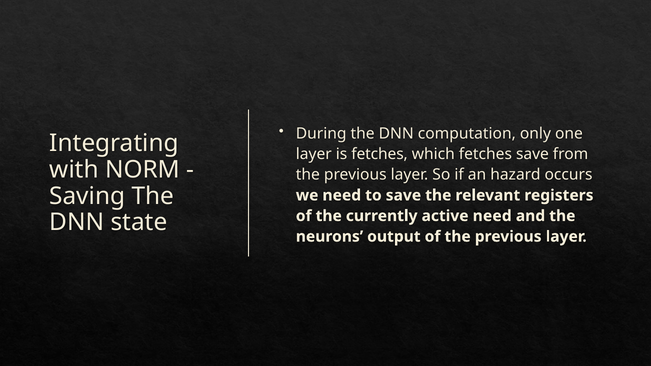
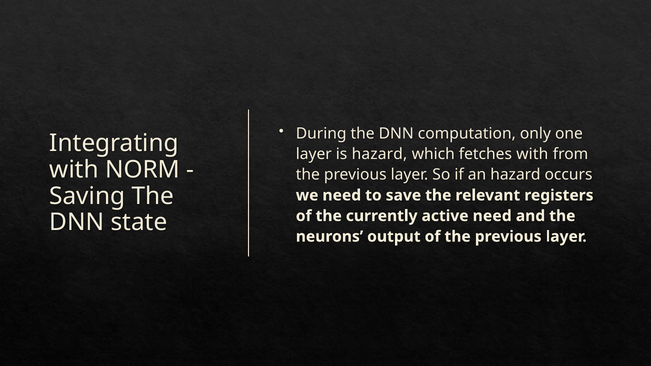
is fetches: fetches -> hazard
fetches save: save -> with
